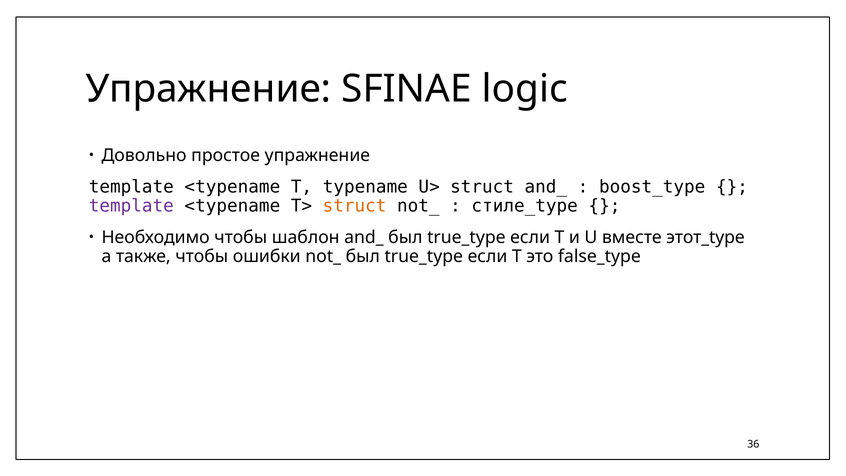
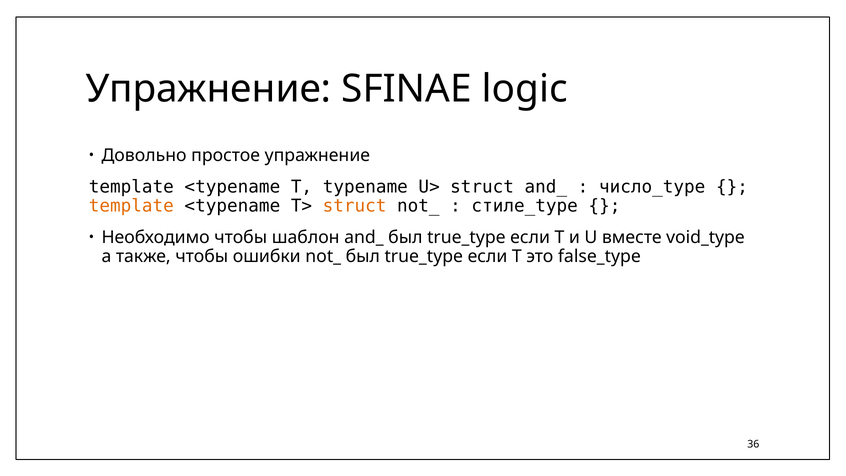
boost_type: boost_type -> число_type
template at (131, 206) colour: purple -> orange
этот_type: этот_type -> void_type
